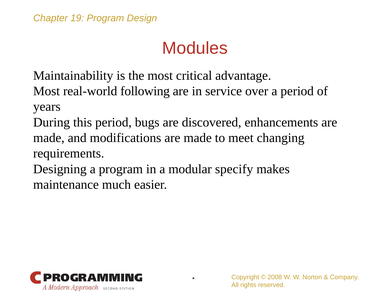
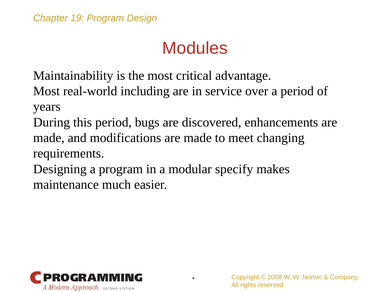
following: following -> including
